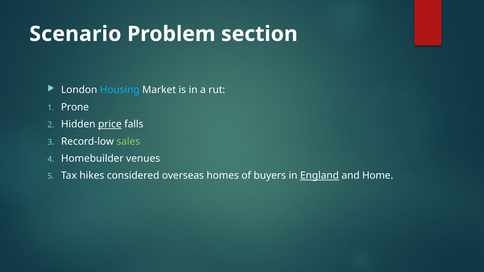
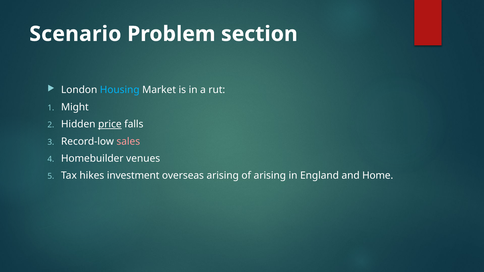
Prone: Prone -> Might
sales colour: light green -> pink
considered: considered -> investment
overseas homes: homes -> arising
of buyers: buyers -> arising
England underline: present -> none
